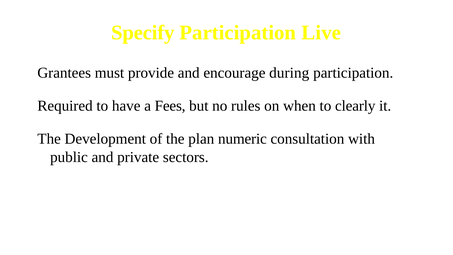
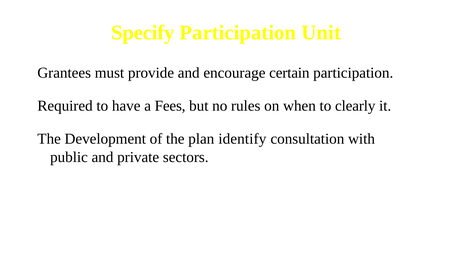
Live: Live -> Unit
during: during -> certain
numeric: numeric -> identify
